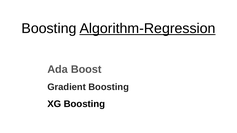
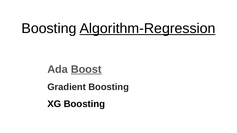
Boost underline: none -> present
